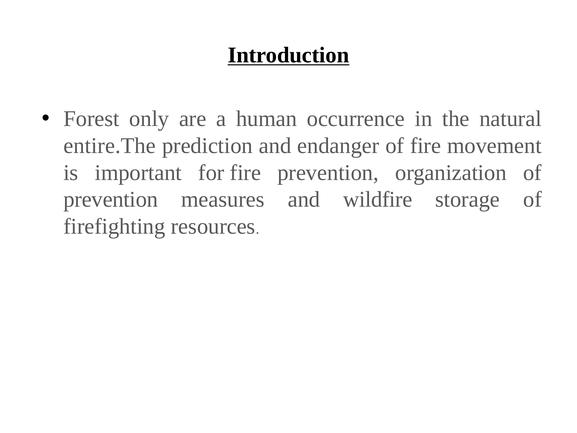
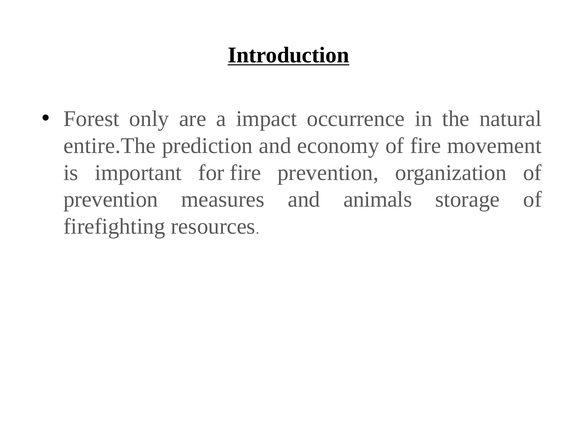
human: human -> impact
endanger: endanger -> economy
wildfire: wildfire -> animals
